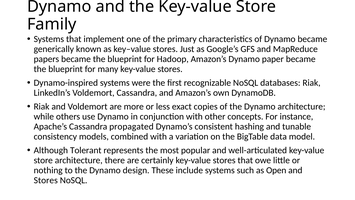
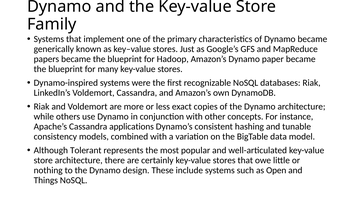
propagated: propagated -> applications
Stores at (46, 180): Stores -> Things
